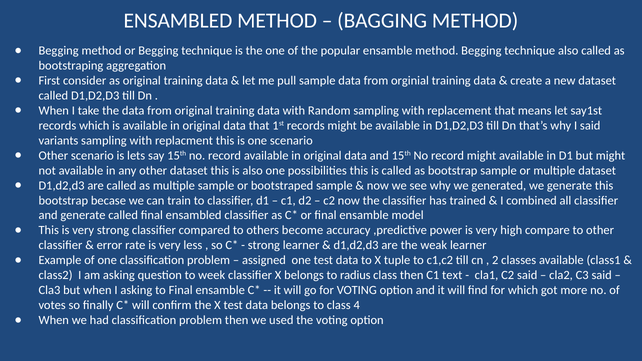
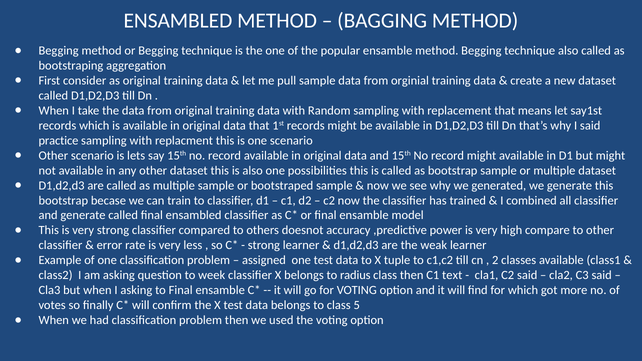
variants: variants -> practice
become: become -> doesnot
4: 4 -> 5
